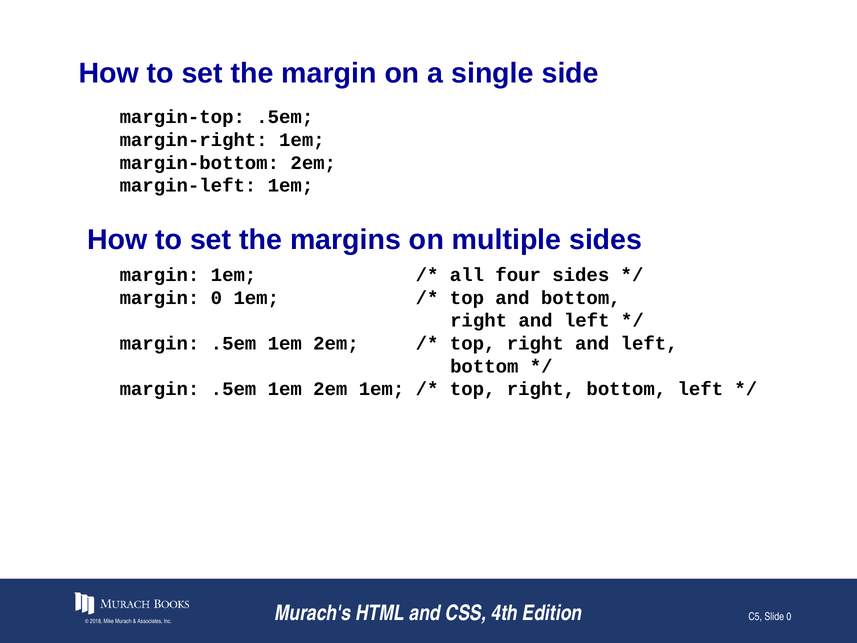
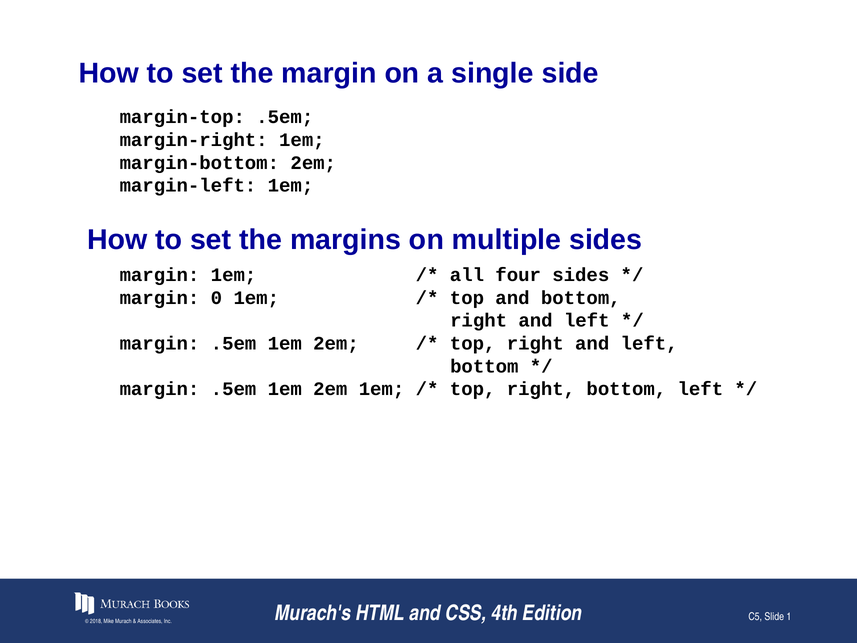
Slide 0: 0 -> 1
